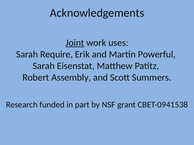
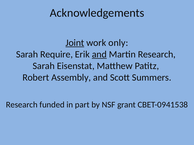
uses: uses -> only
and at (99, 55) underline: none -> present
Martin Powerful: Powerful -> Research
